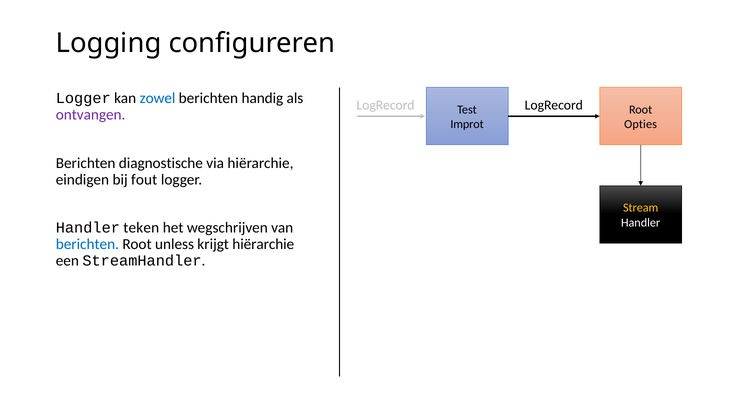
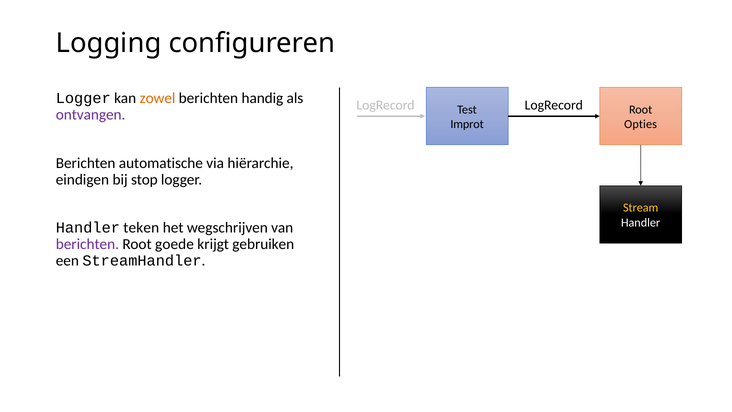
zowel colour: blue -> orange
diagnostische: diagnostische -> automatische
fout: fout -> stop
berichten at (87, 244) colour: blue -> purple
unless: unless -> goede
krijgt hiërarchie: hiërarchie -> gebruiken
